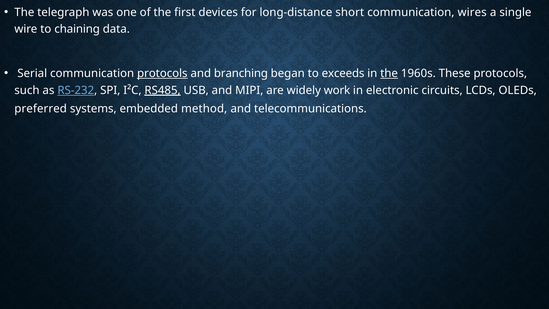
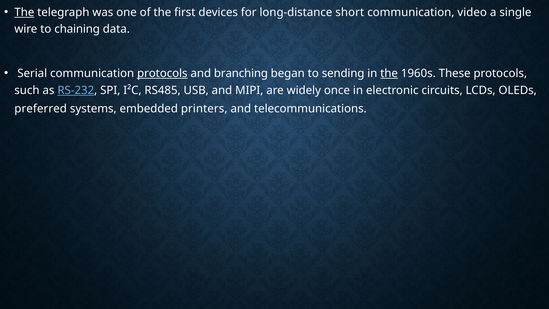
The at (24, 12) underline: none -> present
wires: wires -> video
exceeds: exceeds -> sending
RS485 underline: present -> none
work: work -> once
method: method -> printers
